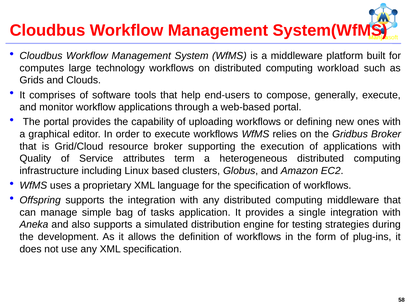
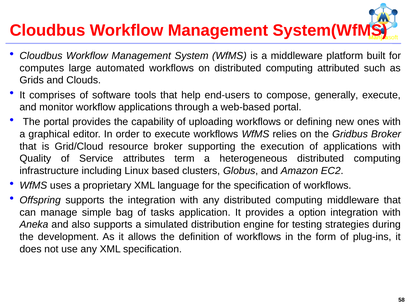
technology: technology -> automated
workload: workload -> attributed
single: single -> option
